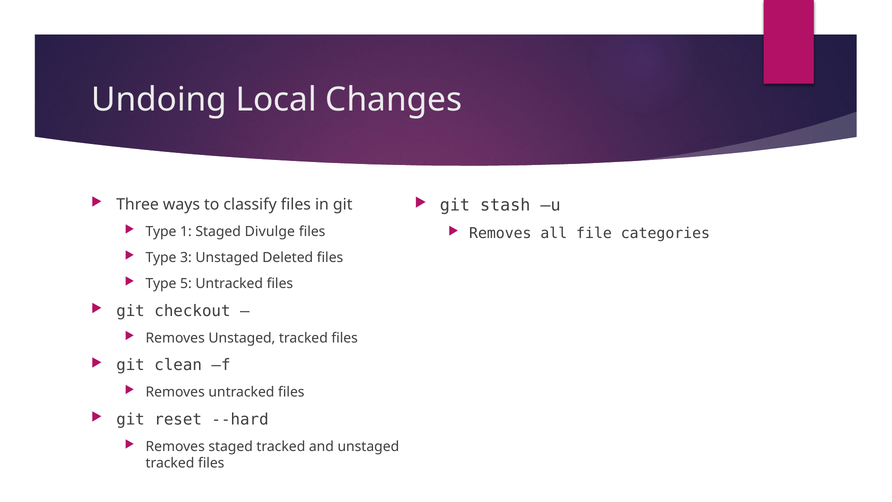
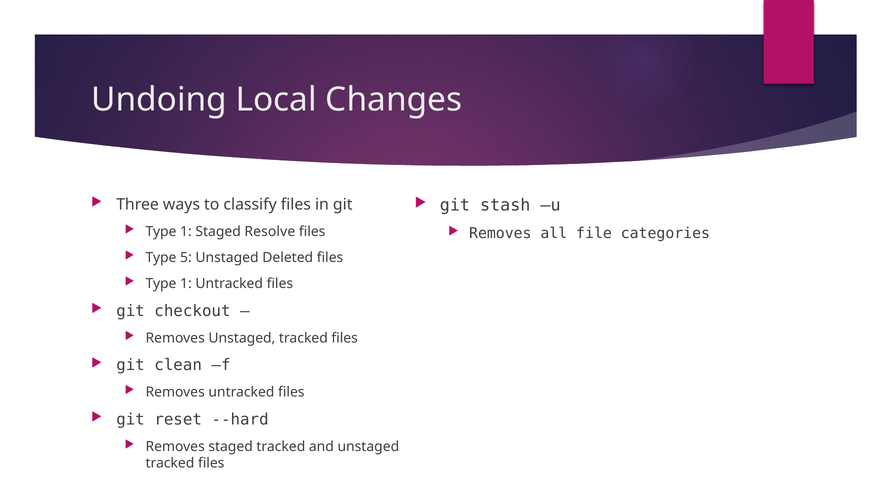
Divulge: Divulge -> Resolve
3: 3 -> 5
5 at (186, 283): 5 -> 1
